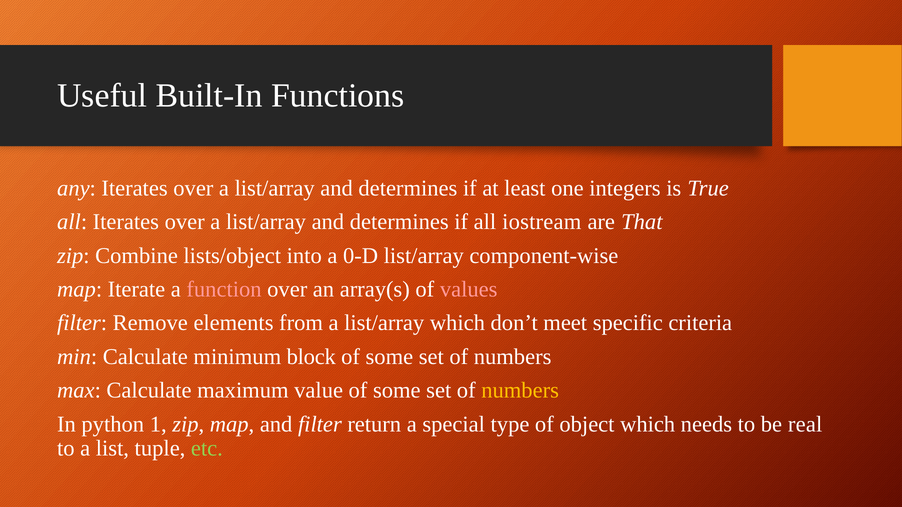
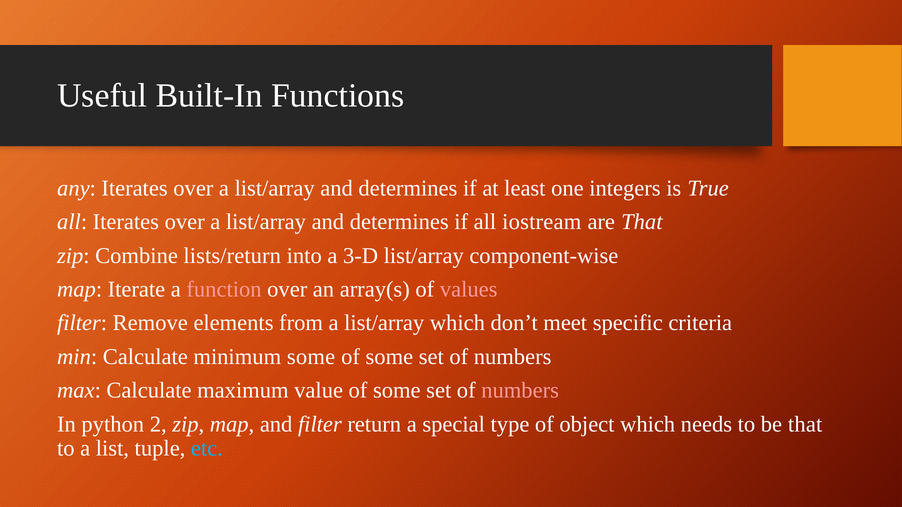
lists/object: lists/object -> lists/return
0-D: 0-D -> 3-D
minimum block: block -> some
numbers at (520, 391) colour: yellow -> pink
1: 1 -> 2
be real: real -> that
etc colour: light green -> light blue
